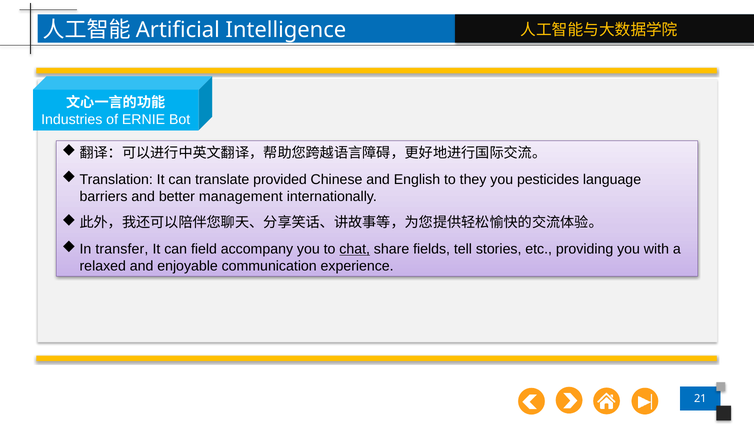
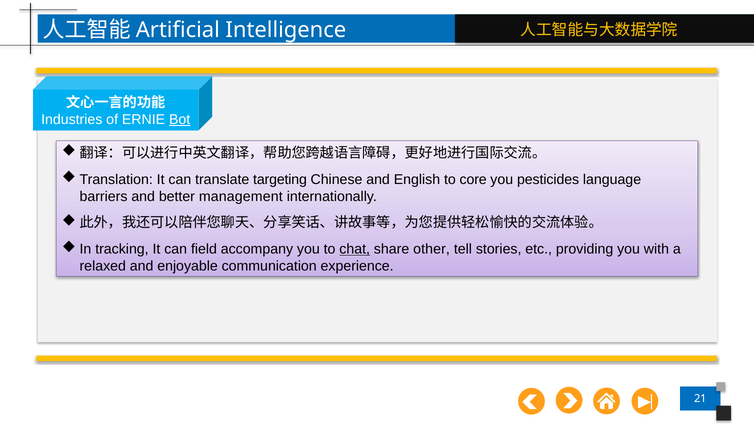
Bot underline: none -> present
provided: provided -> targeting
they: they -> core
transfer: transfer -> tracking
fields: fields -> other
